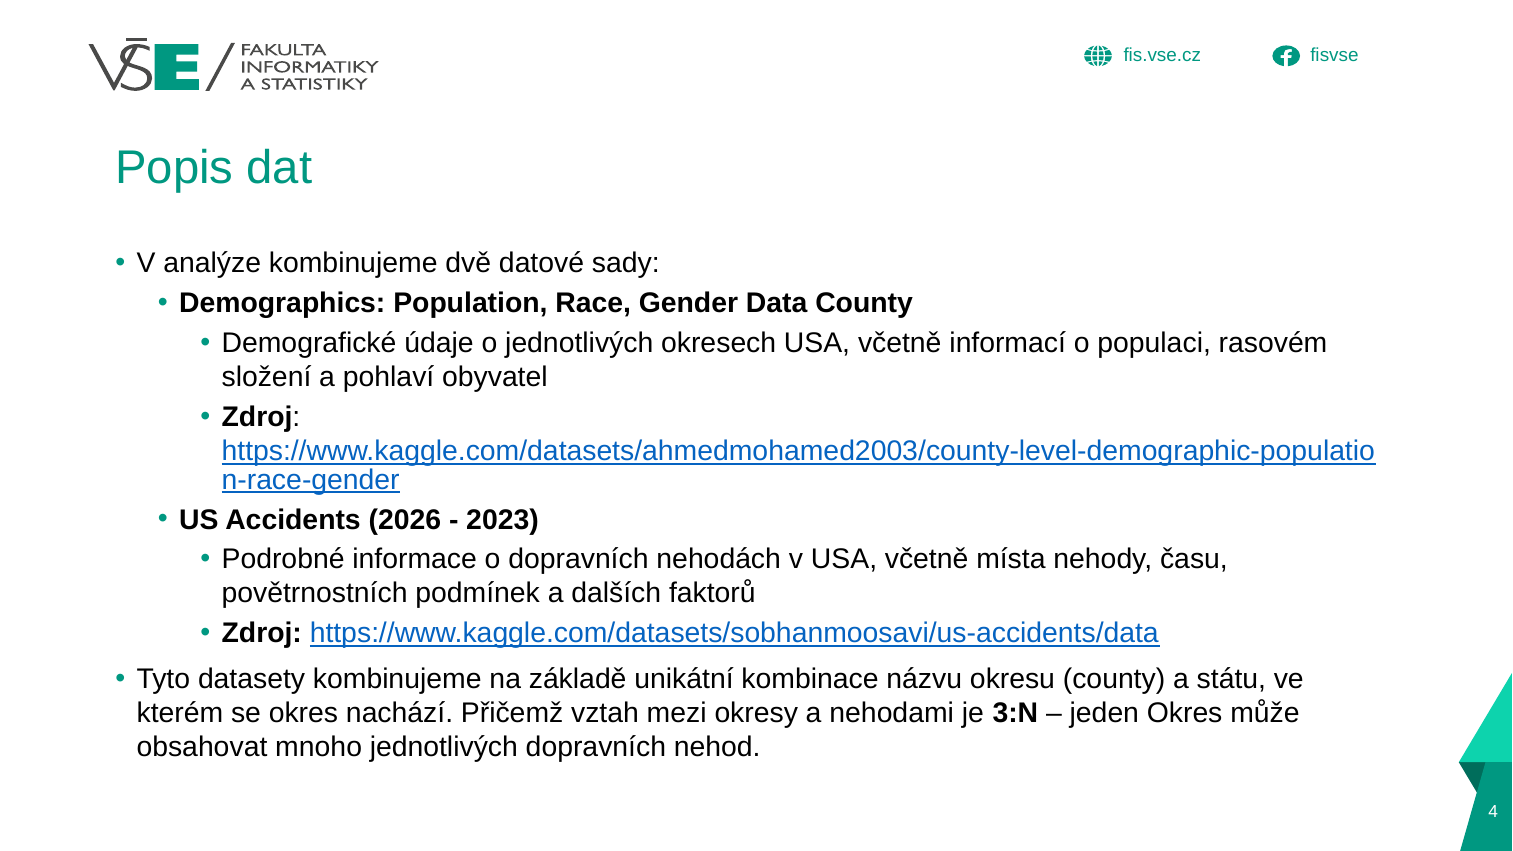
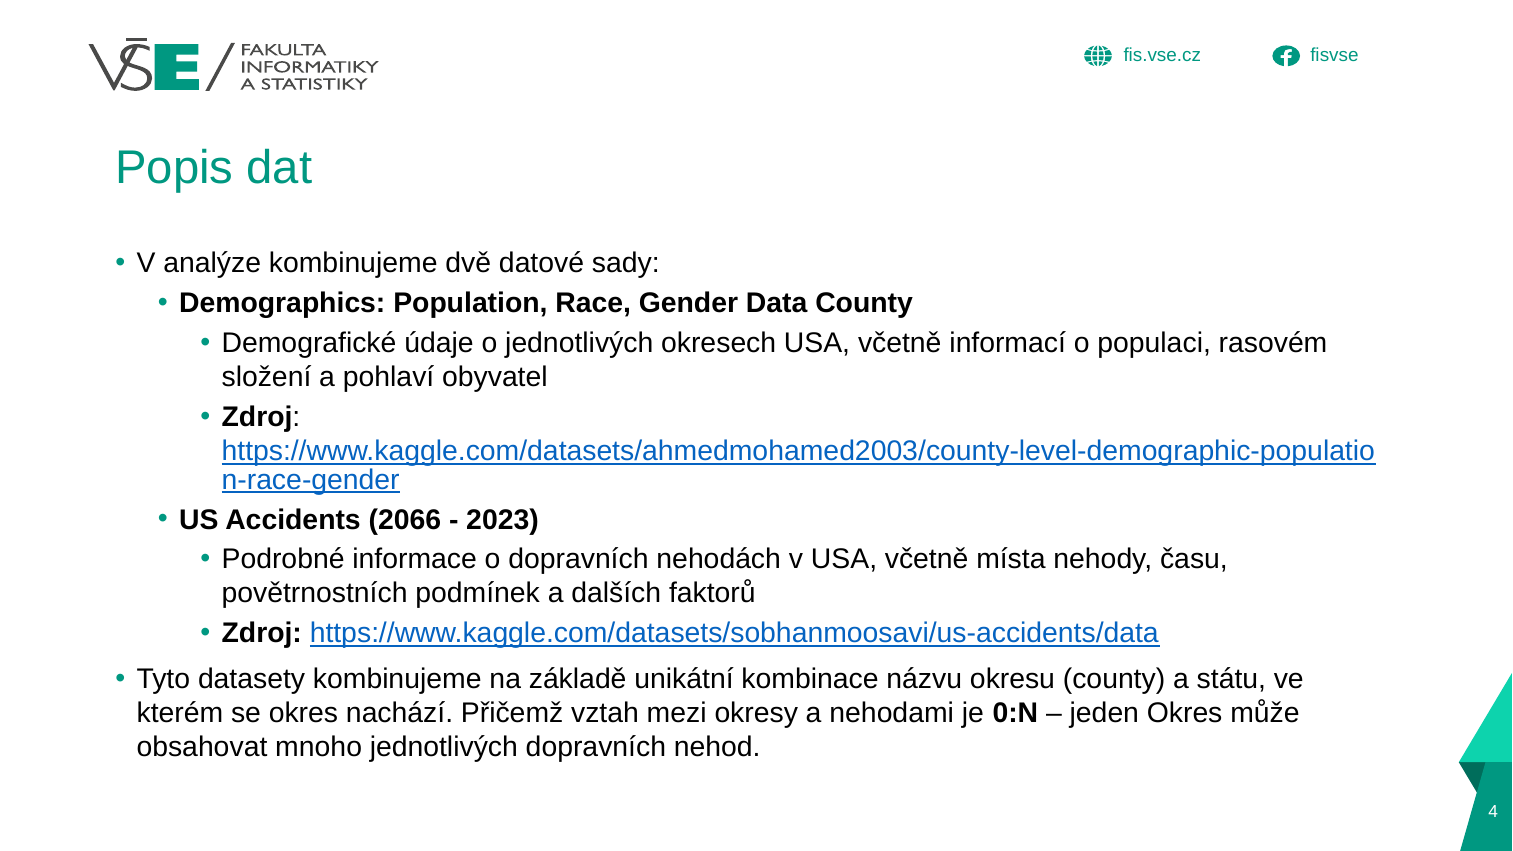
2026: 2026 -> 2066
3:N: 3:N -> 0:N
